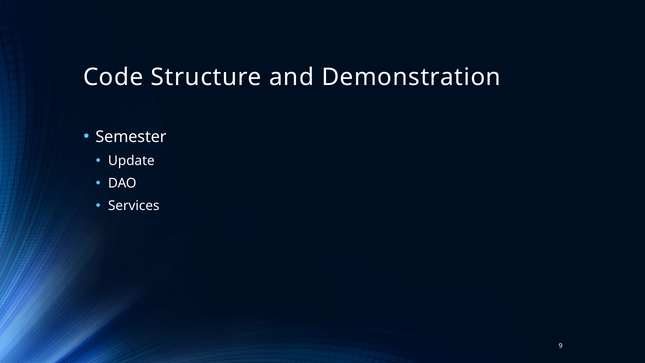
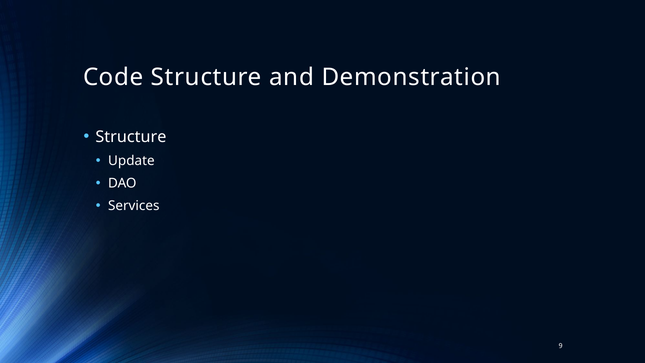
Semester at (131, 137): Semester -> Structure
